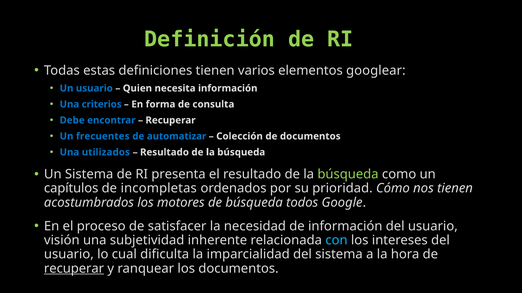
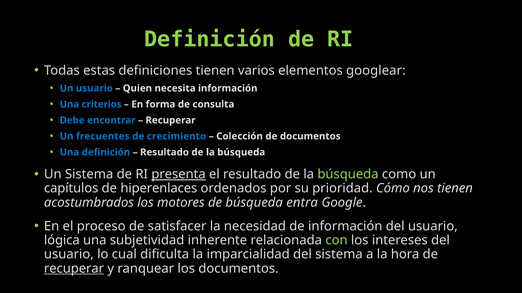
automatizar: automatizar -> crecimiento
Una utilizados: utilizados -> definición
presenta underline: none -> present
incompletas: incompletas -> hiperenlaces
todos: todos -> entra
visión: visión -> lógica
con colour: light blue -> light green
